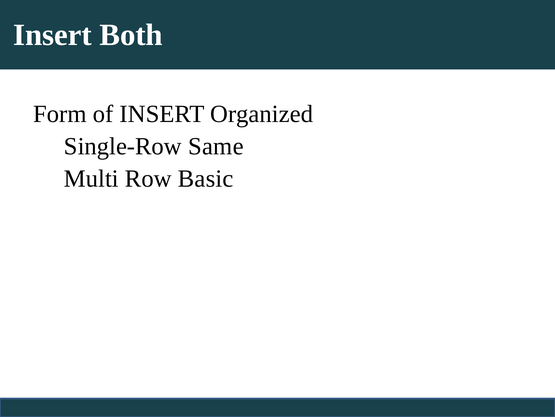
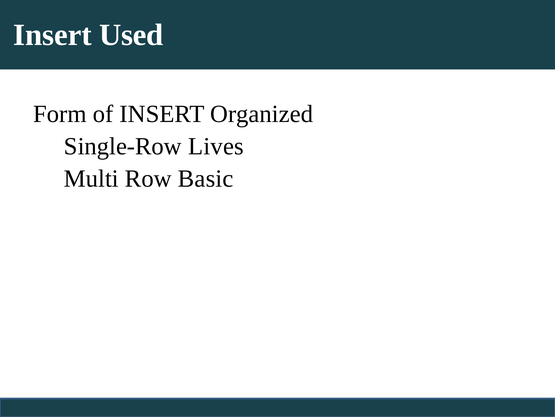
Both: Both -> Used
Same: Same -> Lives
